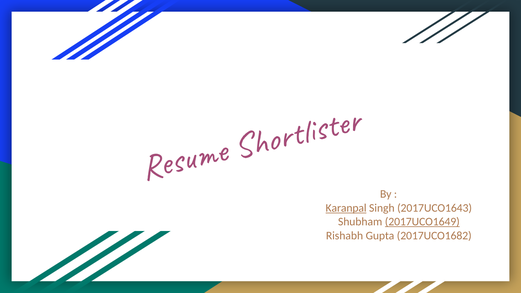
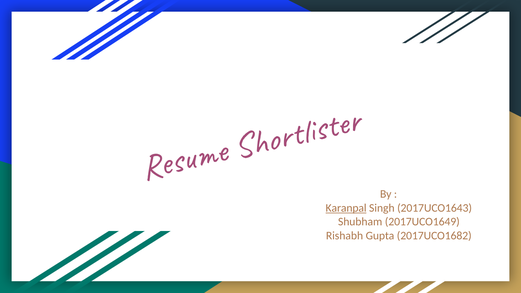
2017UCO1649 underline: present -> none
